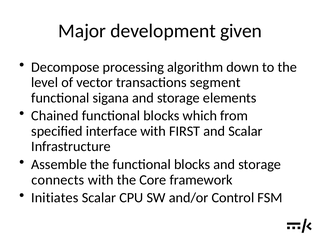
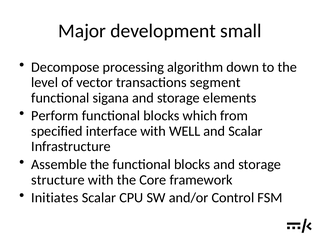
given: given -> small
Chained: Chained -> Perform
FIRST: FIRST -> WELL
connects: connects -> structure
